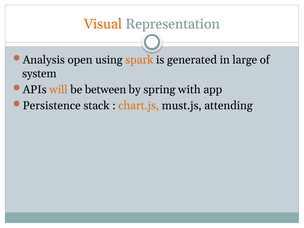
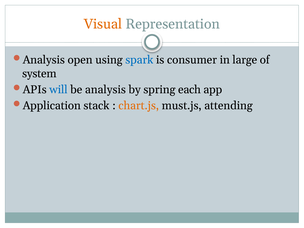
spark colour: orange -> blue
generated: generated -> consumer
will colour: orange -> blue
be between: between -> analysis
with: with -> each
Persistence: Persistence -> Application
